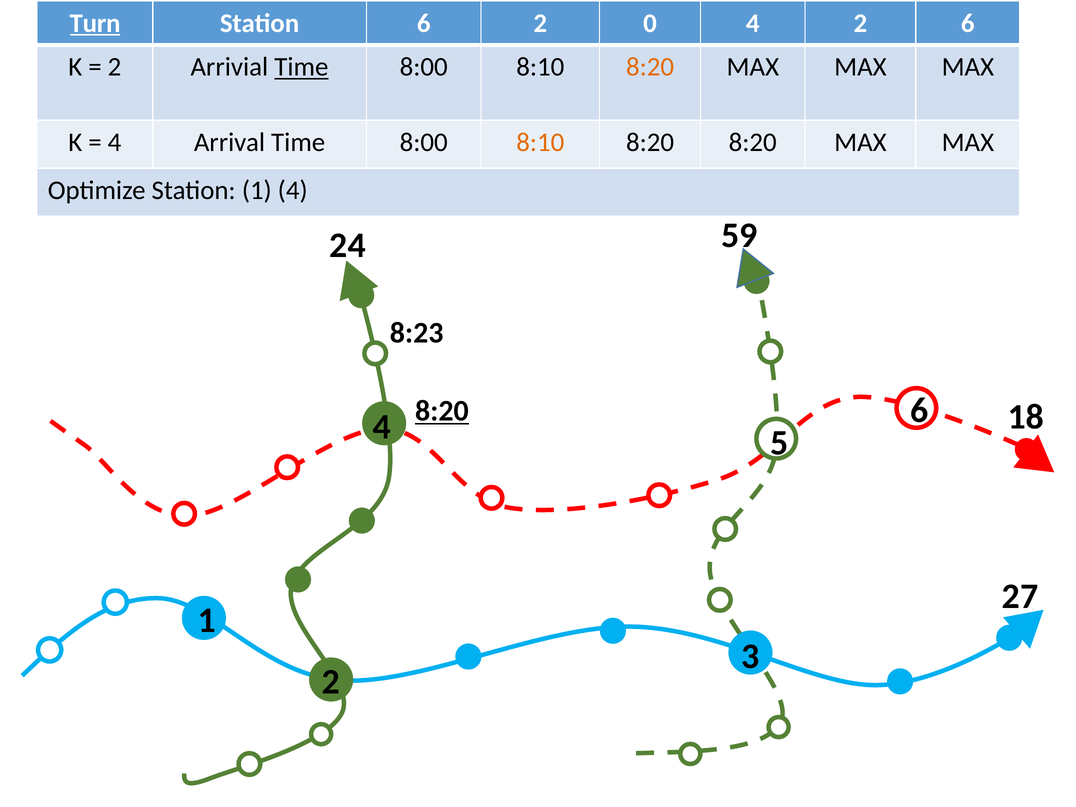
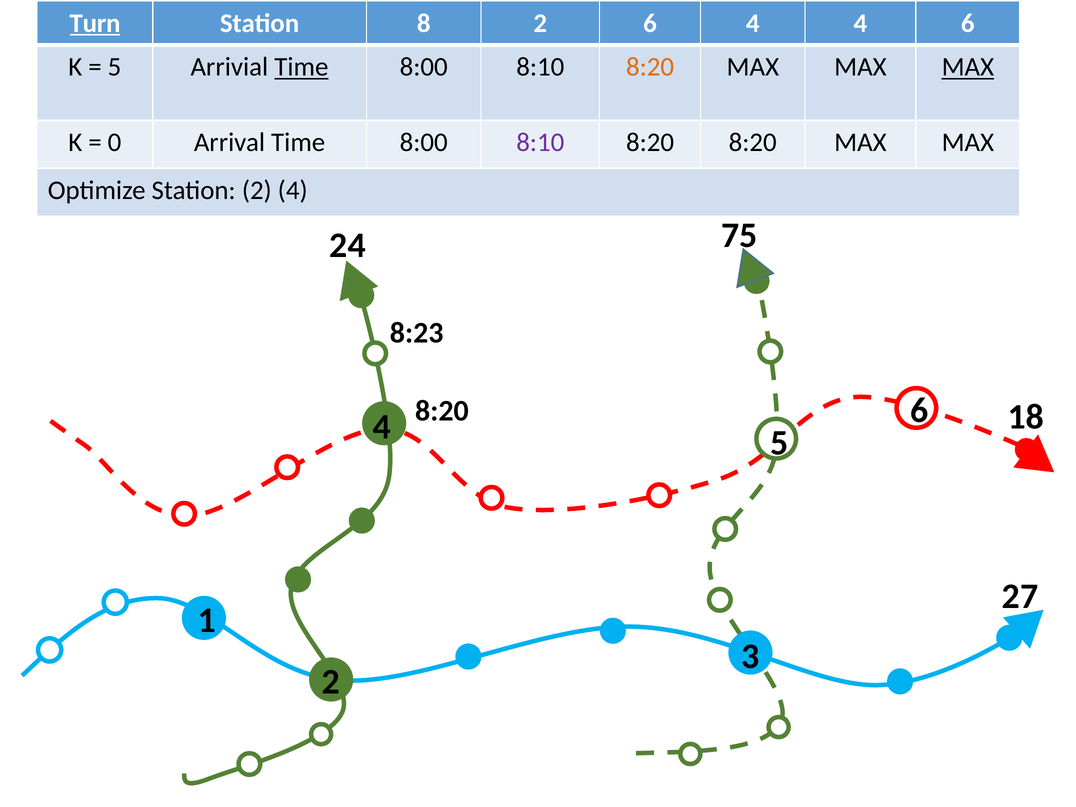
Station 6: 6 -> 8
2 0: 0 -> 6
4 2: 2 -> 4
2 at (115, 67): 2 -> 5
MAX at (968, 67) underline: none -> present
4 at (115, 142): 4 -> 0
8:10 at (540, 142) colour: orange -> purple
Station 1: 1 -> 2
59: 59 -> 75
8:20 at (442, 411) underline: present -> none
